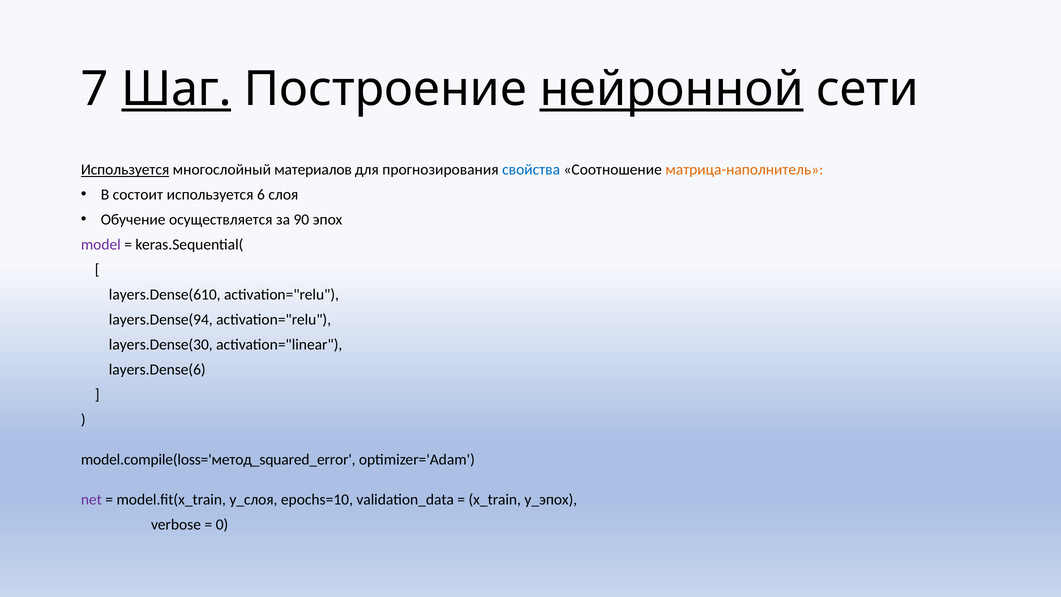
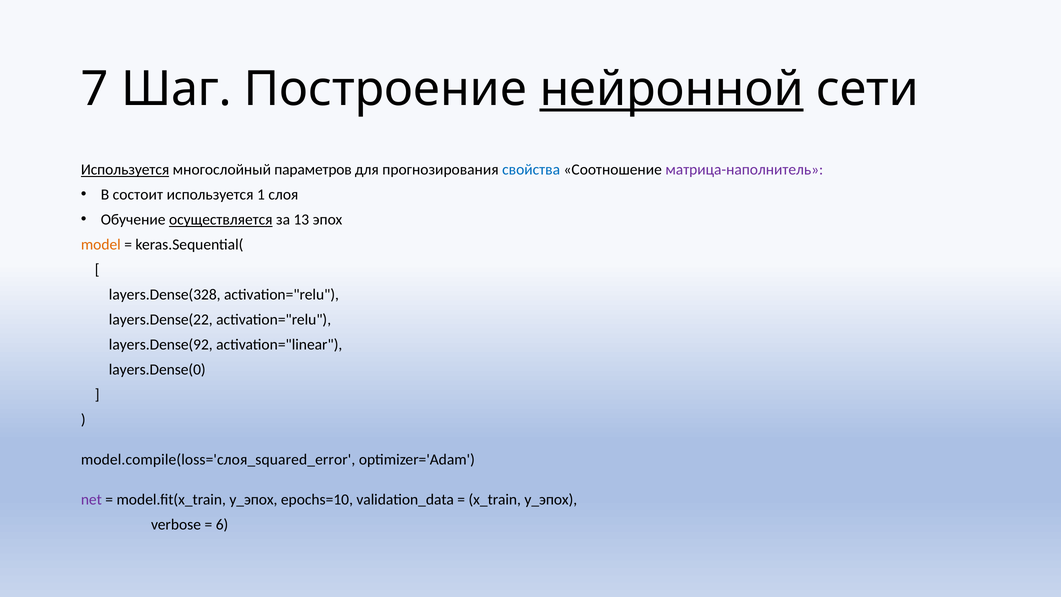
Шаг underline: present -> none
материалов: материалов -> параметров
матрица-наполнитель colour: orange -> purple
6: 6 -> 1
осуществляется underline: none -> present
90: 90 -> 13
model colour: purple -> orange
layers.Dense(610: layers.Dense(610 -> layers.Dense(328
layers.Dense(94: layers.Dense(94 -> layers.Dense(22
layers.Dense(30: layers.Dense(30 -> layers.Dense(92
layers.Dense(6: layers.Dense(6 -> layers.Dense(0
model.compile(loss='метод_squared_error: model.compile(loss='метод_squared_error -> model.compile(loss='слоя_squared_error
model.fit(x_train y_слоя: y_слоя -> y_эпох
0: 0 -> 6
